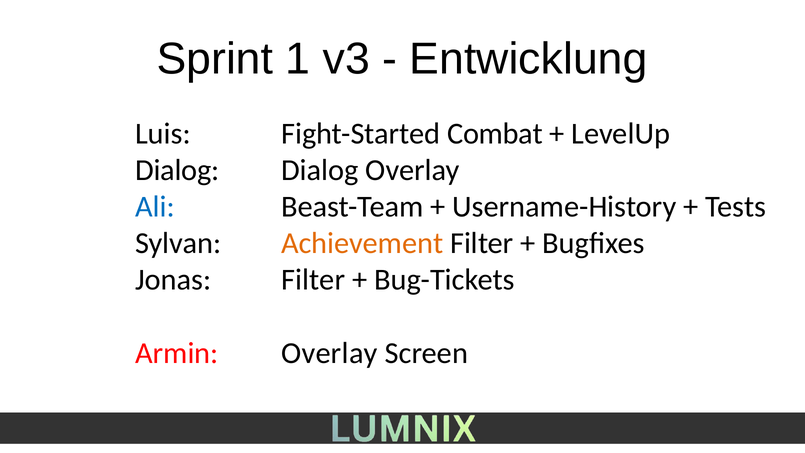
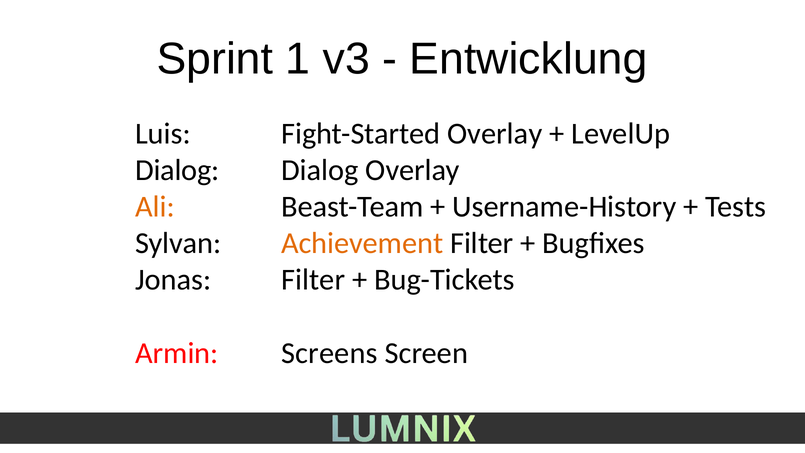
Fight-Started Combat: Combat -> Overlay
Ali colour: blue -> orange
Armin Overlay: Overlay -> Screens
